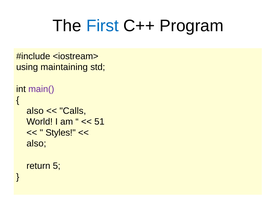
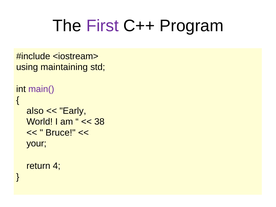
First colour: blue -> purple
Calls: Calls -> Early
51: 51 -> 38
Styles: Styles -> Bruce
also at (36, 144): also -> your
5: 5 -> 4
